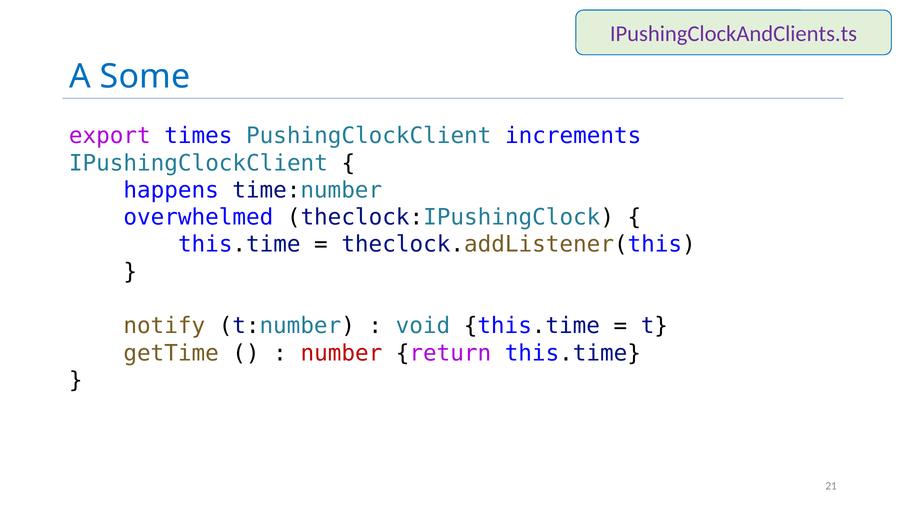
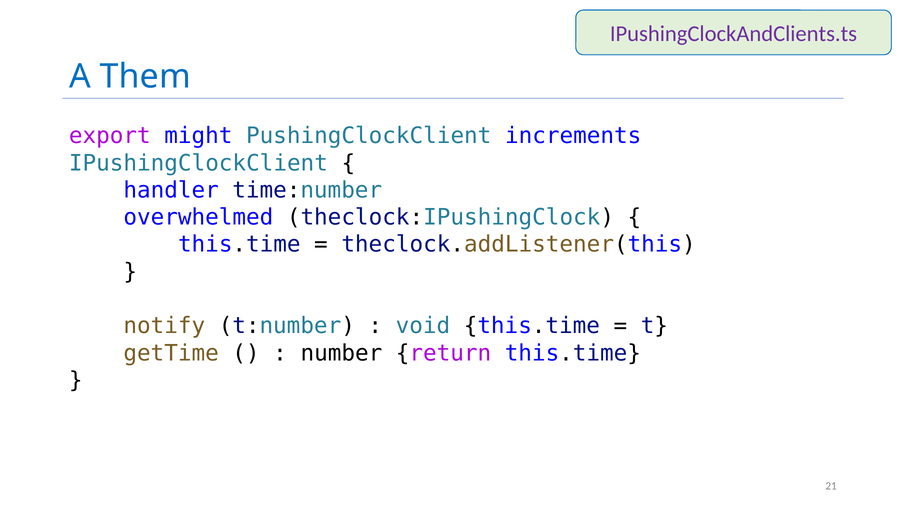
Some: Some -> Them
times: times -> might
happens: happens -> handler
number colour: red -> black
